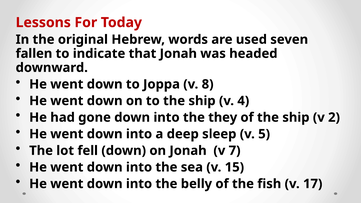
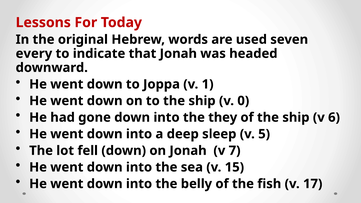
fallen: fallen -> every
8: 8 -> 1
4: 4 -> 0
2: 2 -> 6
